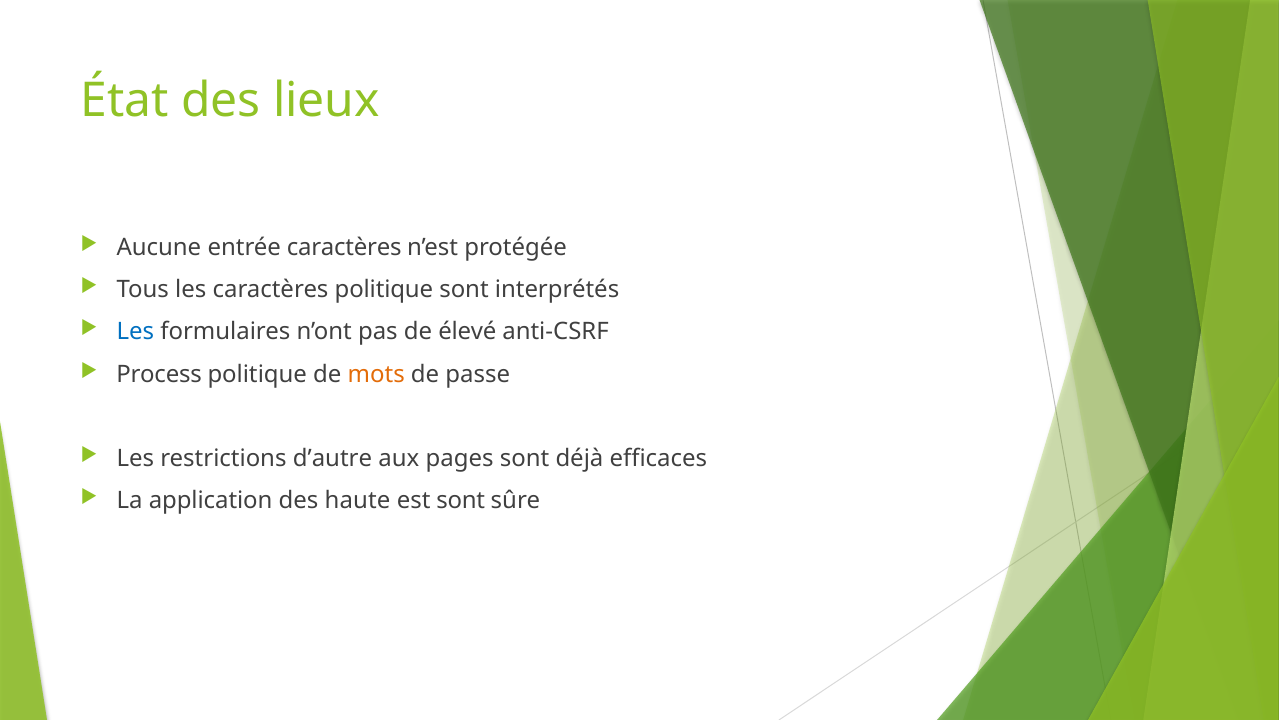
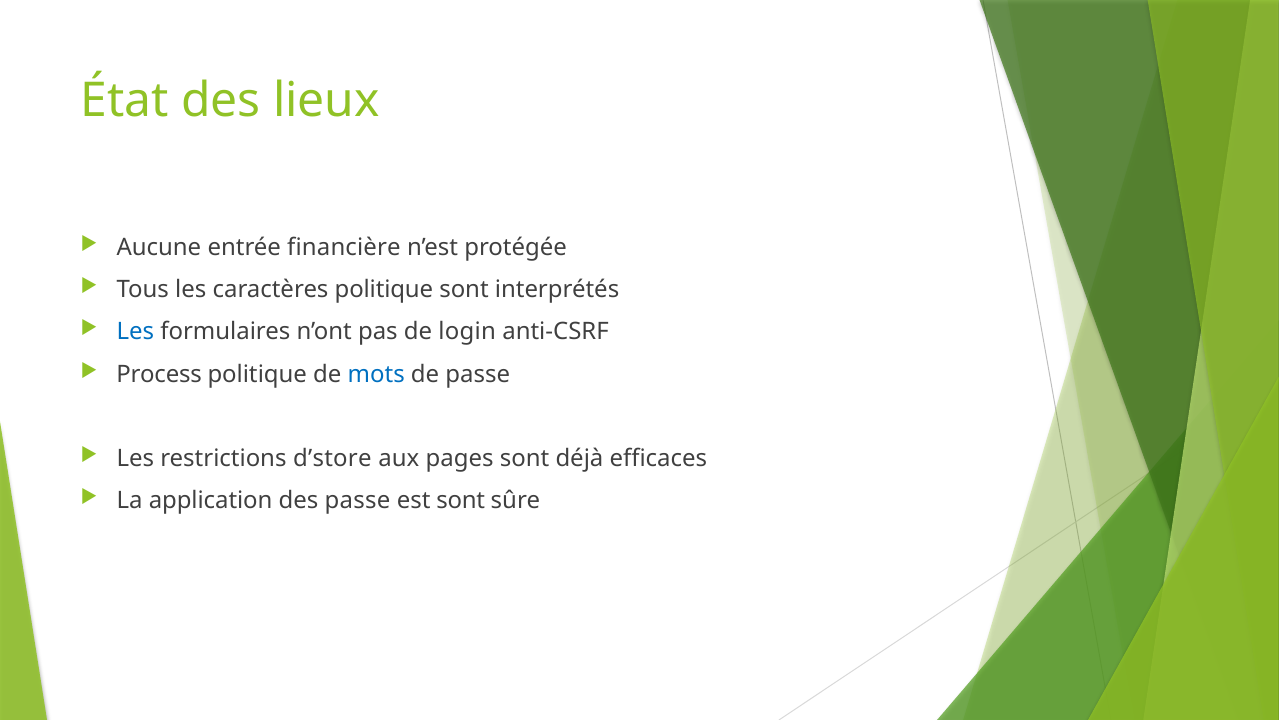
entrée caractères: caractères -> financière
élevé: élevé -> login
mots colour: orange -> blue
d’autre: d’autre -> d’store
des haute: haute -> passe
